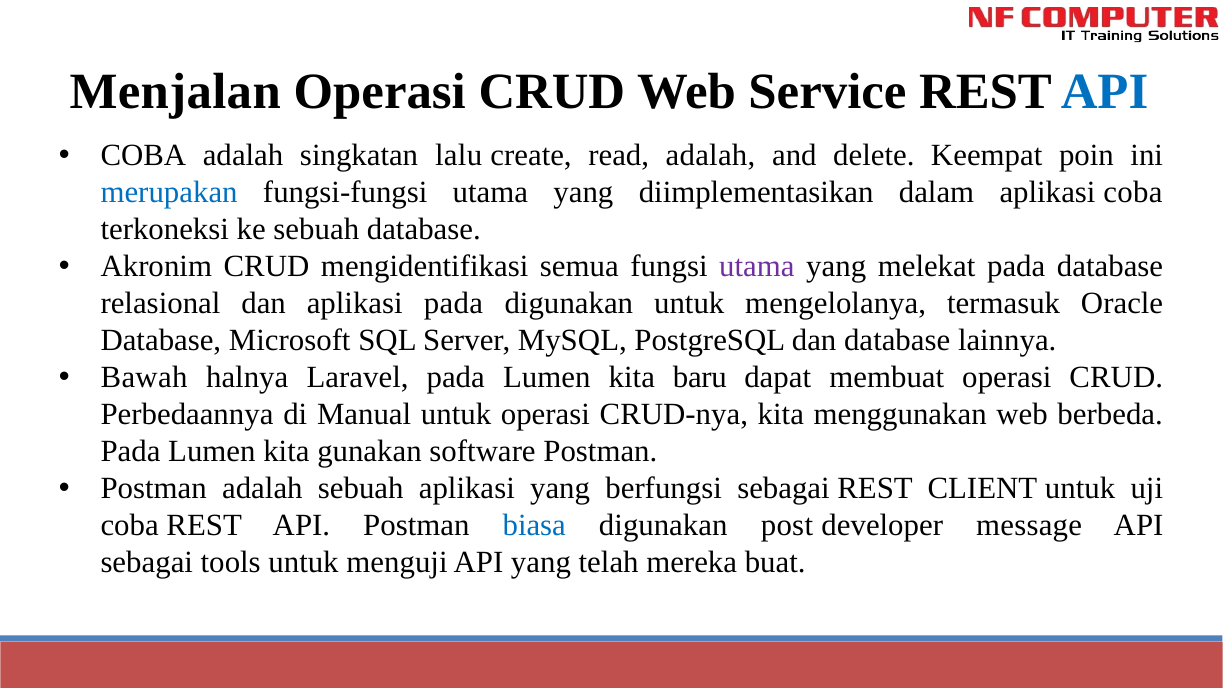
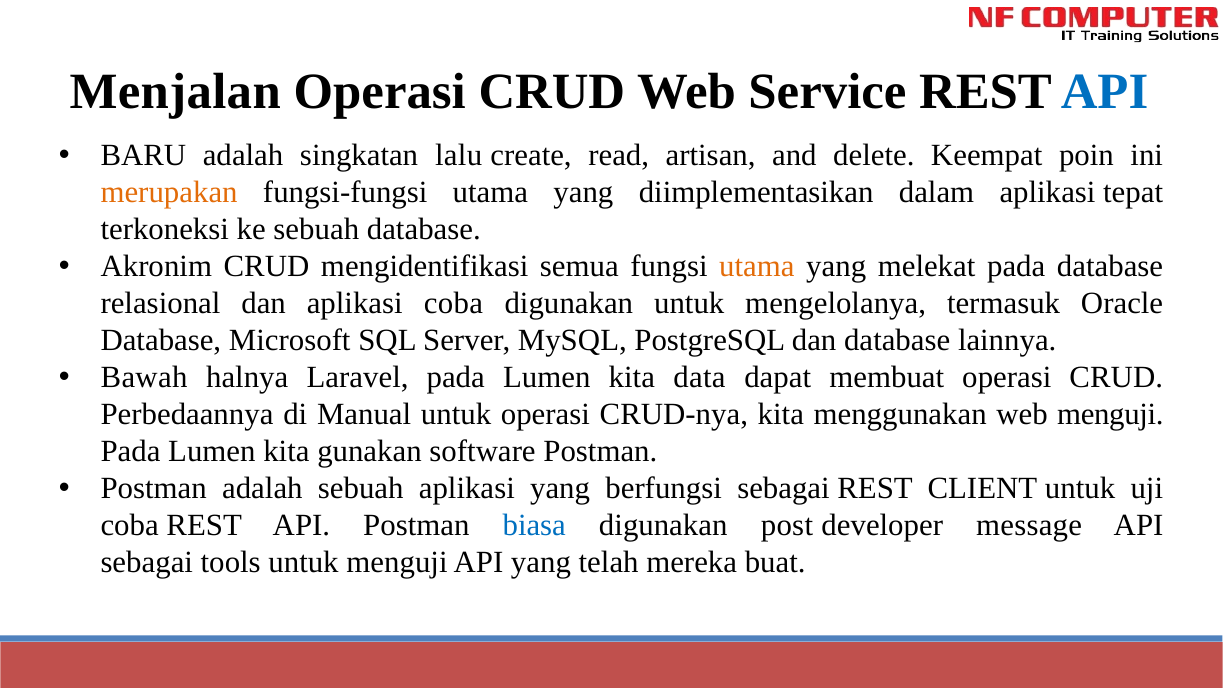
COBA at (143, 156): COBA -> BARU
read adalah: adalah -> artisan
merupakan colour: blue -> orange
aplikasi coba: coba -> tepat
utama at (757, 267) colour: purple -> orange
aplikasi pada: pada -> coba
baru: baru -> data
web berbeda: berbeda -> menguji
